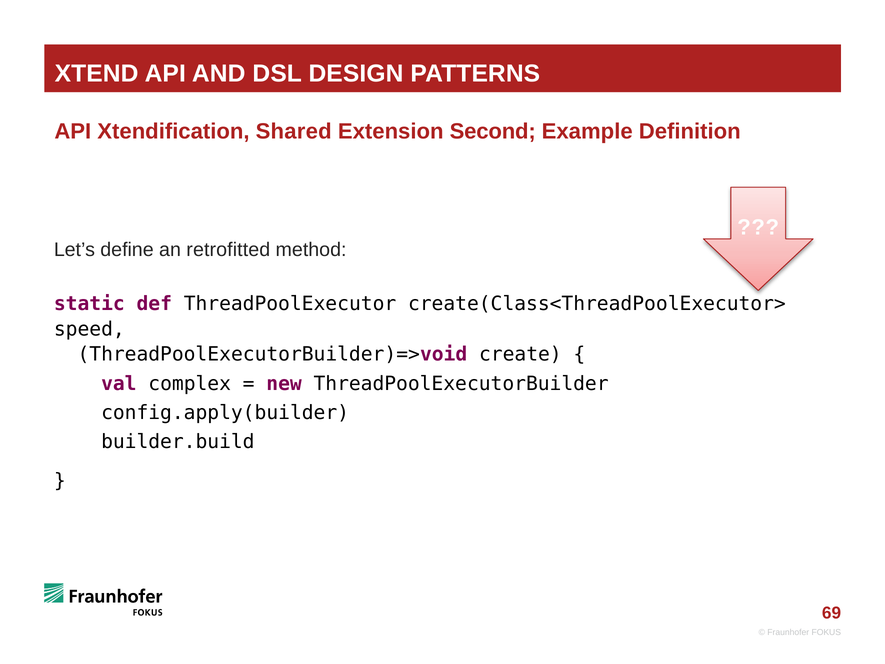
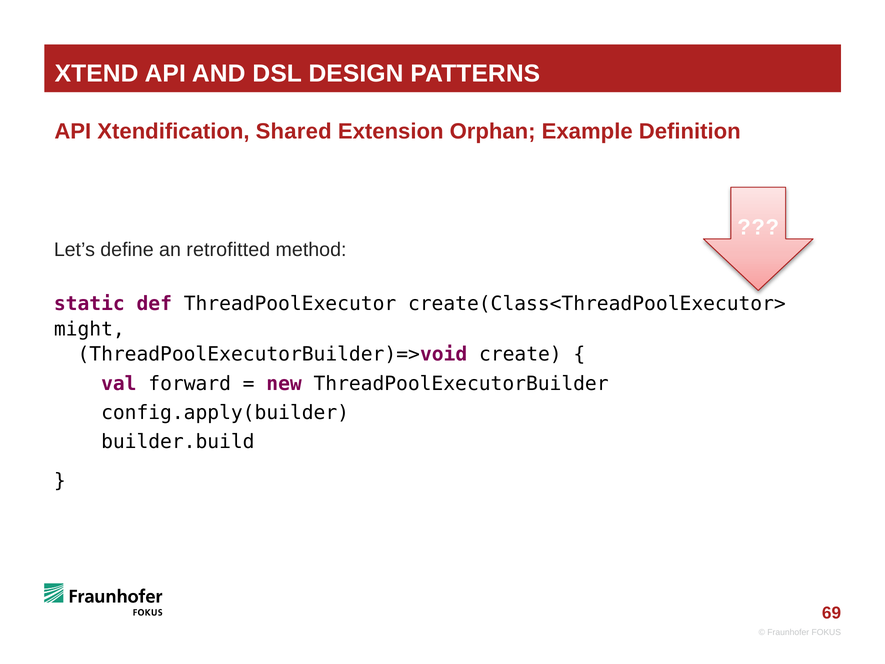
Second: Second -> Orphan
speed: speed -> might
complex: complex -> forward
